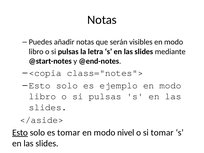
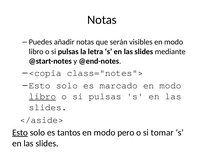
ejemplo: ejemplo -> marcado
libro at (42, 96) underline: none -> present
es tomar: tomar -> tantos
nivel: nivel -> pero
